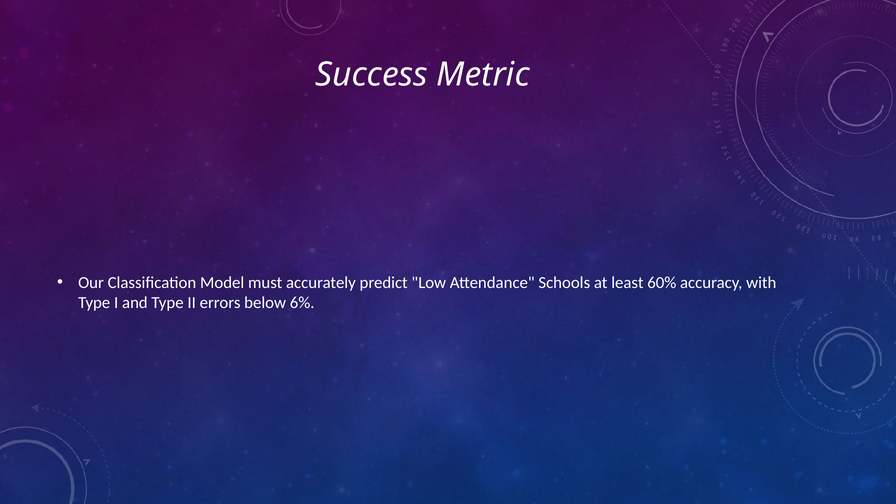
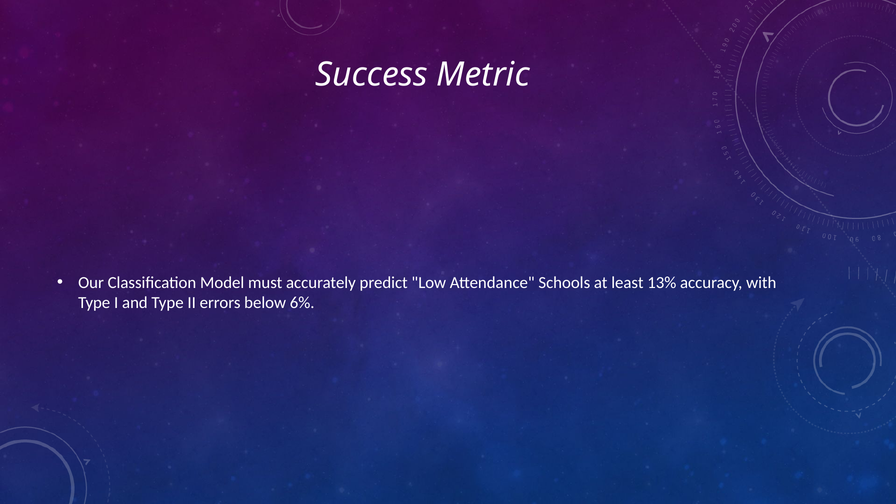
60%: 60% -> 13%
